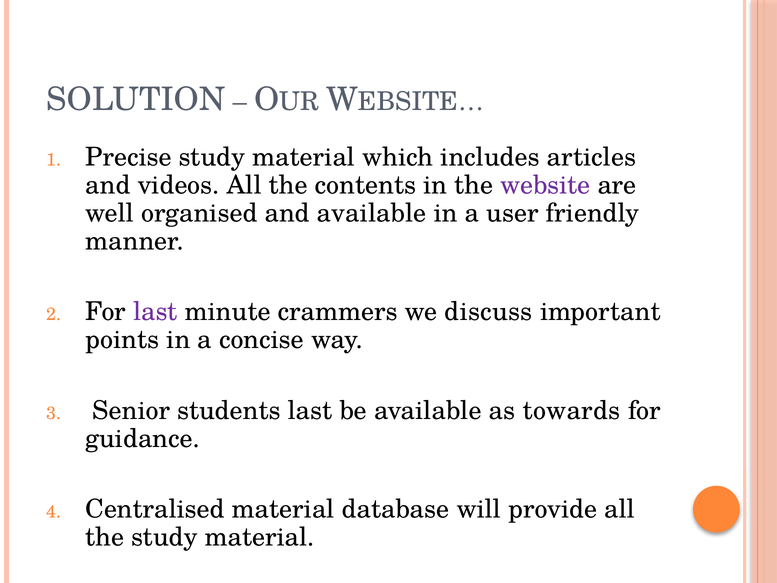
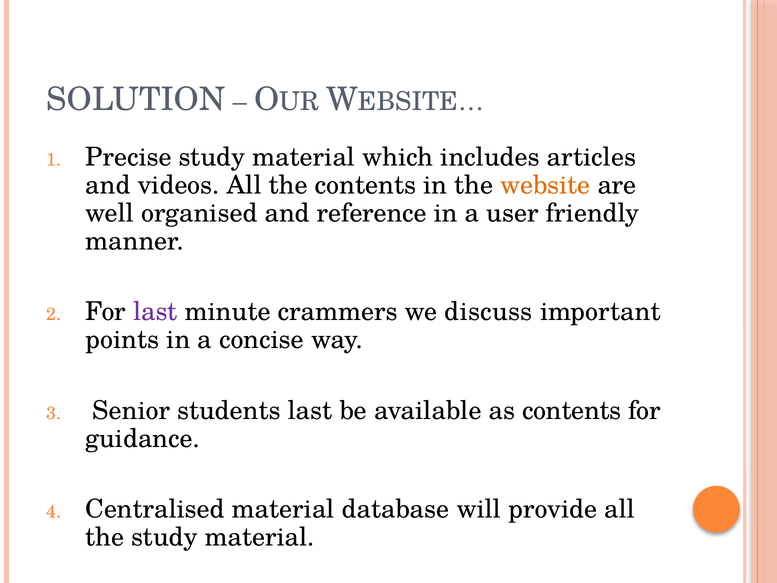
website colour: purple -> orange
and available: available -> reference
as towards: towards -> contents
